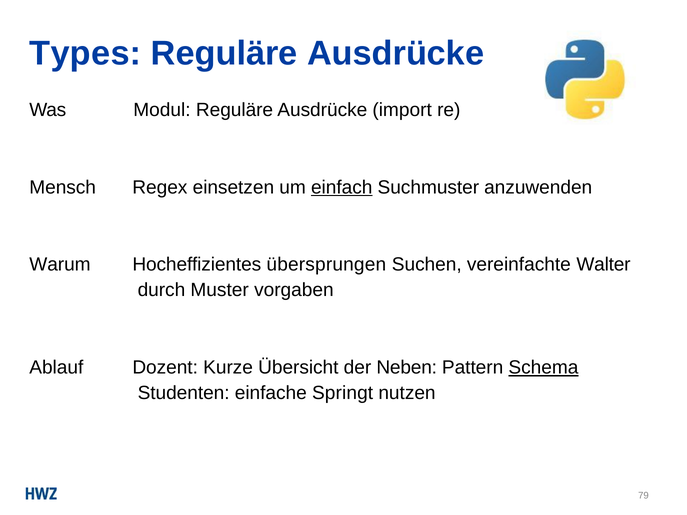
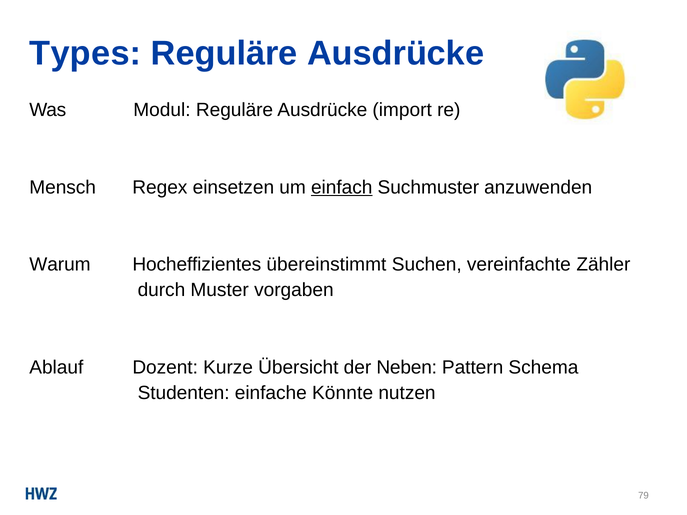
übersprungen: übersprungen -> übereinstimmt
Walter: Walter -> Zähler
Schema underline: present -> none
Springt: Springt -> Könnte
